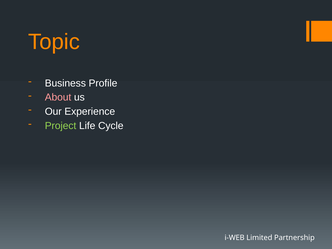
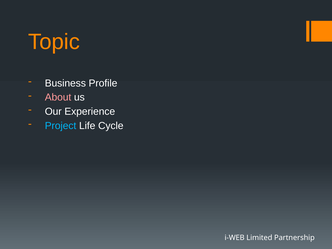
Project colour: light green -> light blue
